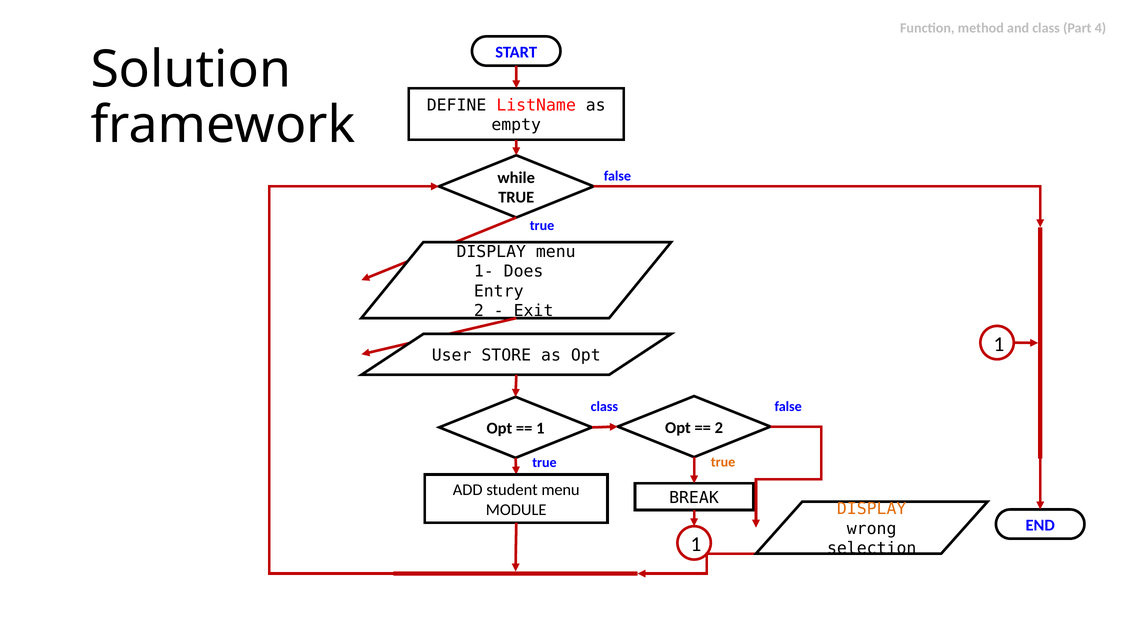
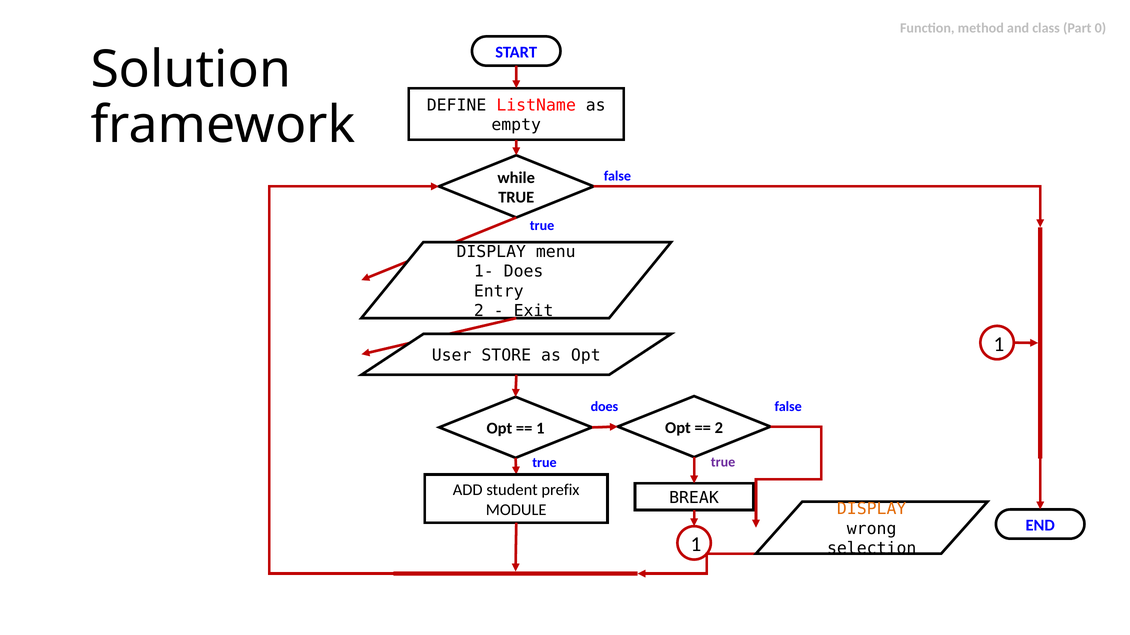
4: 4 -> 0
class at (604, 407): class -> does
true at (723, 463) colour: orange -> purple
student menu: menu -> prefix
